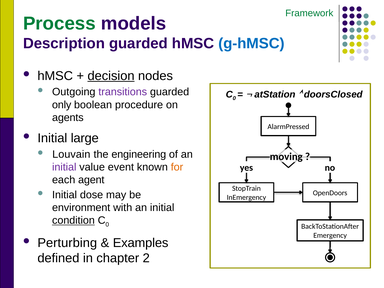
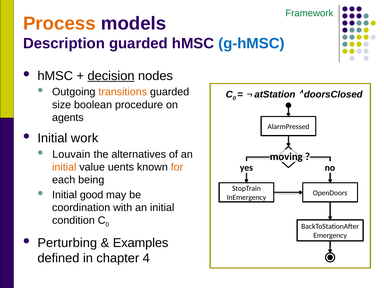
Process colour: green -> orange
transitions colour: purple -> orange
only: only -> size
large: large -> work
engineering: engineering -> alternatives
initial at (64, 167) colour: purple -> orange
event: event -> uents
agent: agent -> being
dose: dose -> good
environment: environment -> coordination
condition underline: present -> none
2: 2 -> 4
